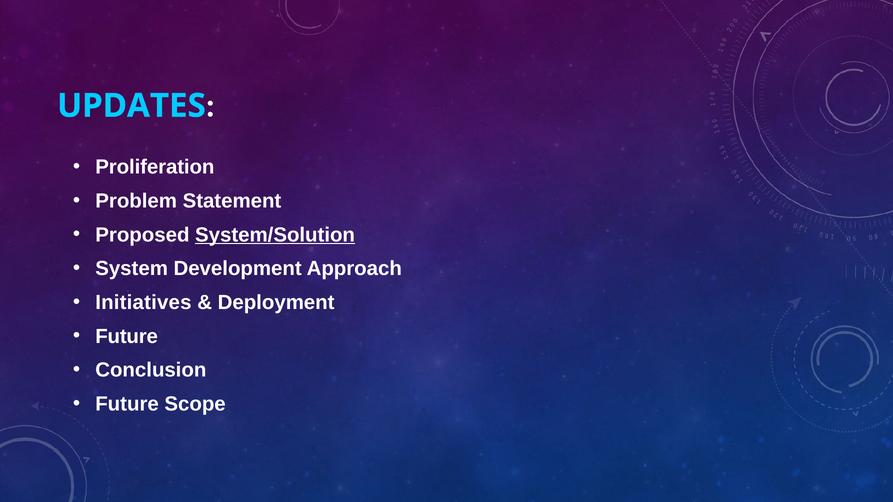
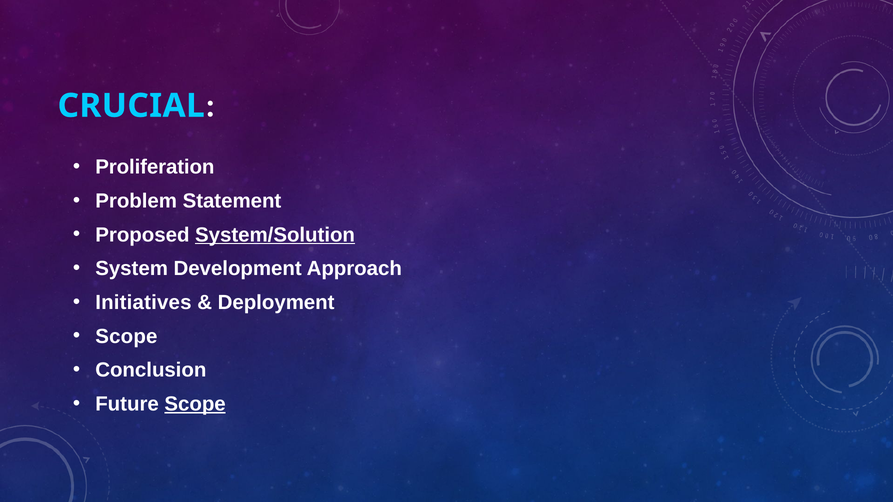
UPDATES: UPDATES -> CRUCIAL
Future at (127, 336): Future -> Scope
Scope at (195, 404) underline: none -> present
